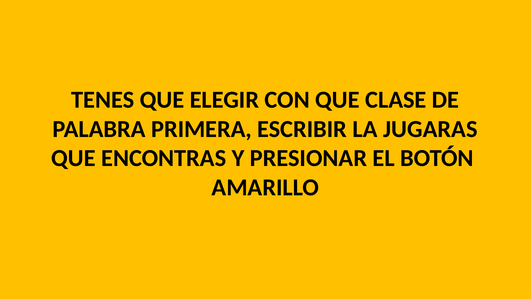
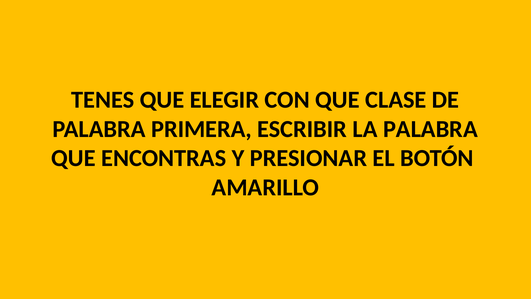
LA JUGARAS: JUGARAS -> PALABRA
